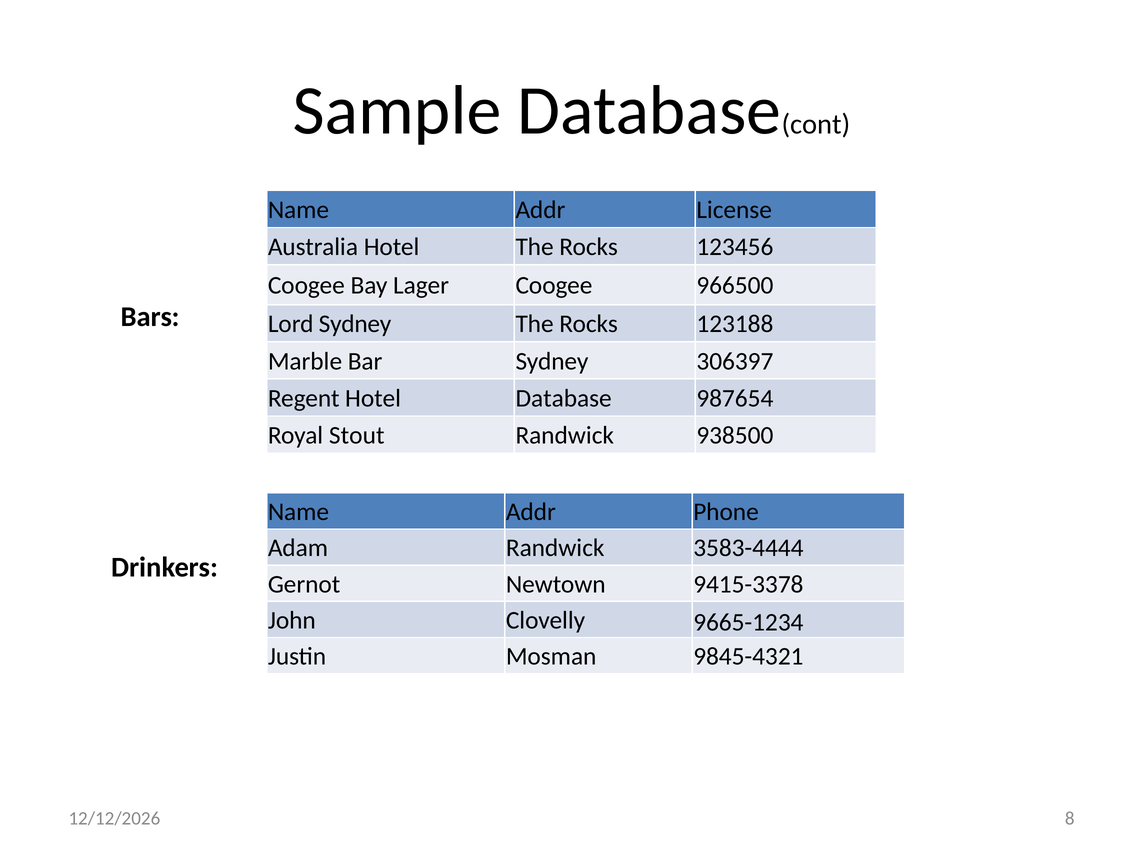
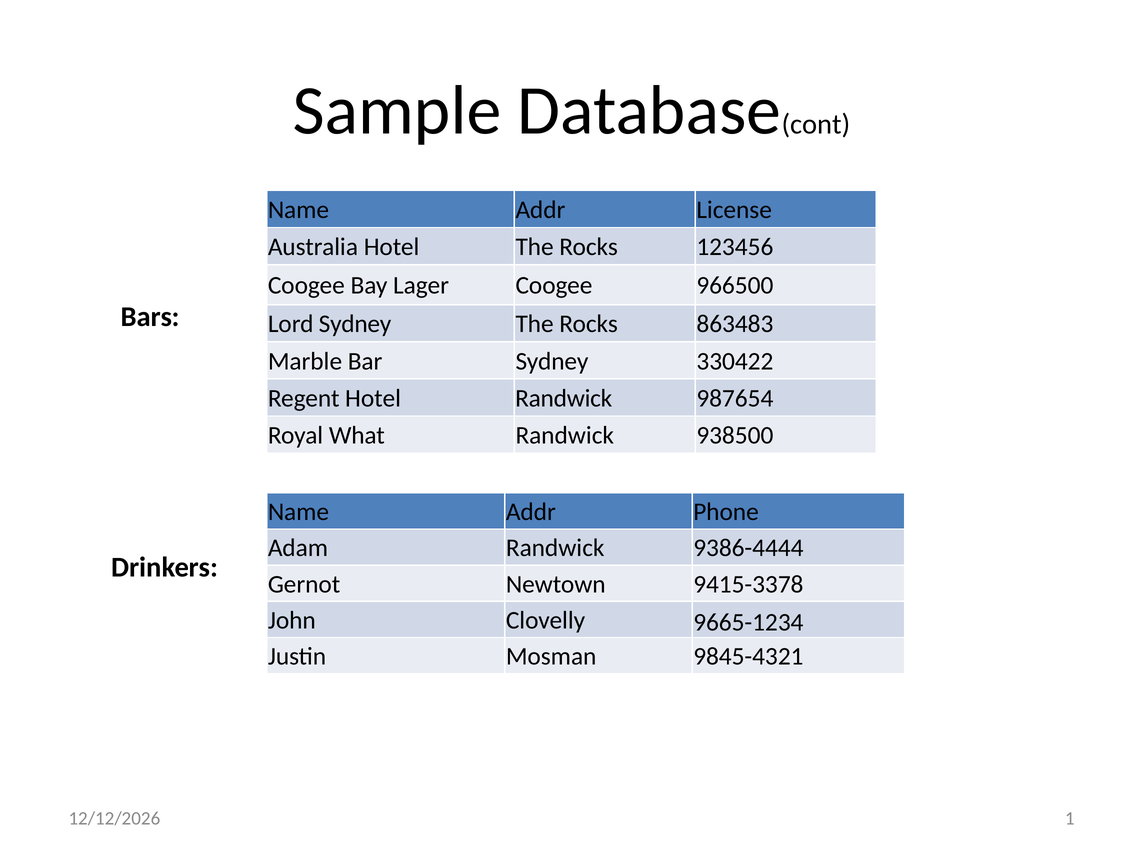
123188: 123188 -> 863483
306397: 306397 -> 330422
Hotel Database: Database -> Randwick
Stout: Stout -> What
3583-4444: 3583-4444 -> 9386-4444
8: 8 -> 1
